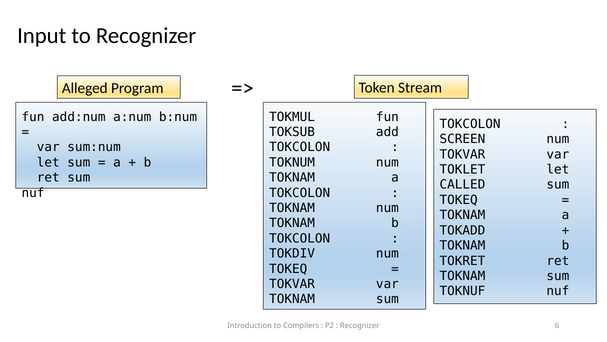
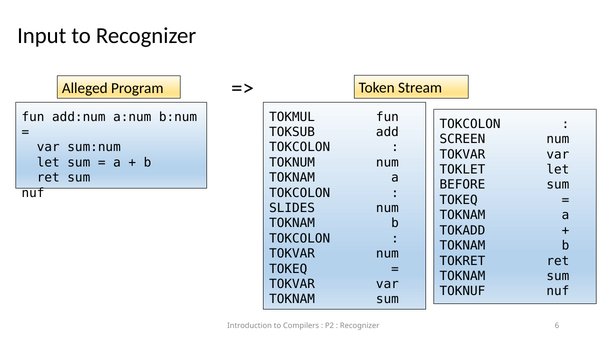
CALLED: CALLED -> BEFORE
TOKNAM at (292, 208): TOKNAM -> SLIDES
TOKDIV at (292, 253): TOKDIV -> TOKVAR
